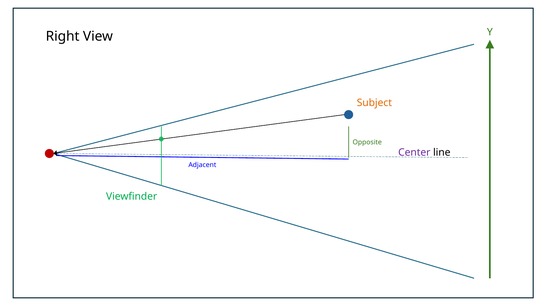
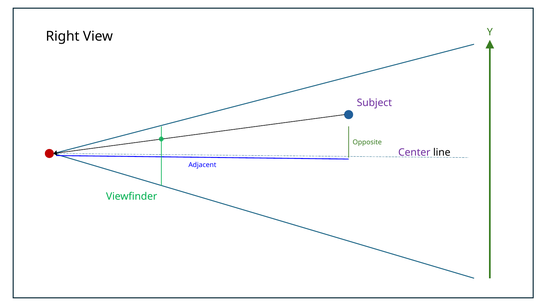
Subject colour: orange -> purple
